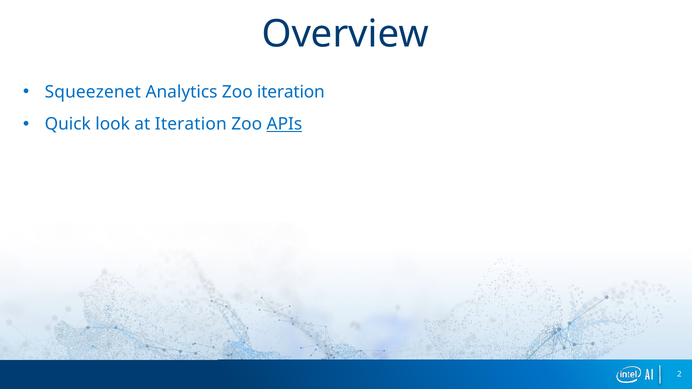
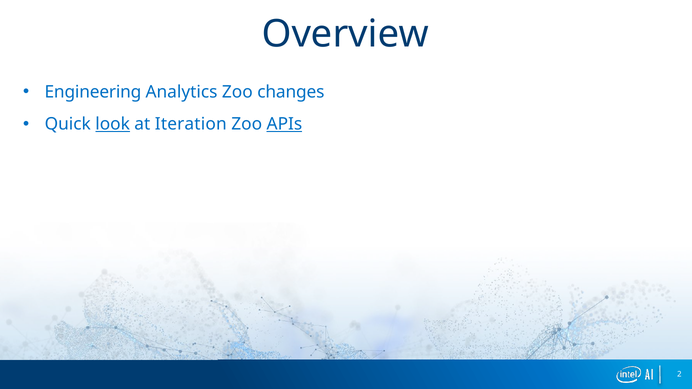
Squeezenet: Squeezenet -> Engineering
Zoo iteration: iteration -> changes
look underline: none -> present
